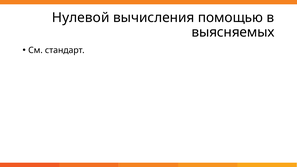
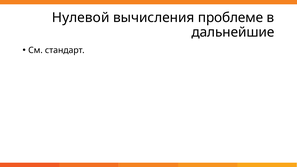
помощью: помощью -> проблеме
выясняемых: выясняемых -> дальнейшие
